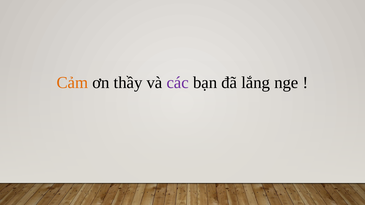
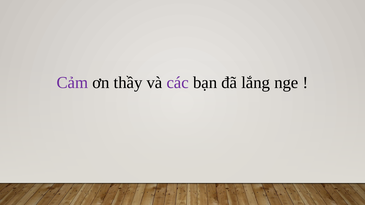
Cảm colour: orange -> purple
